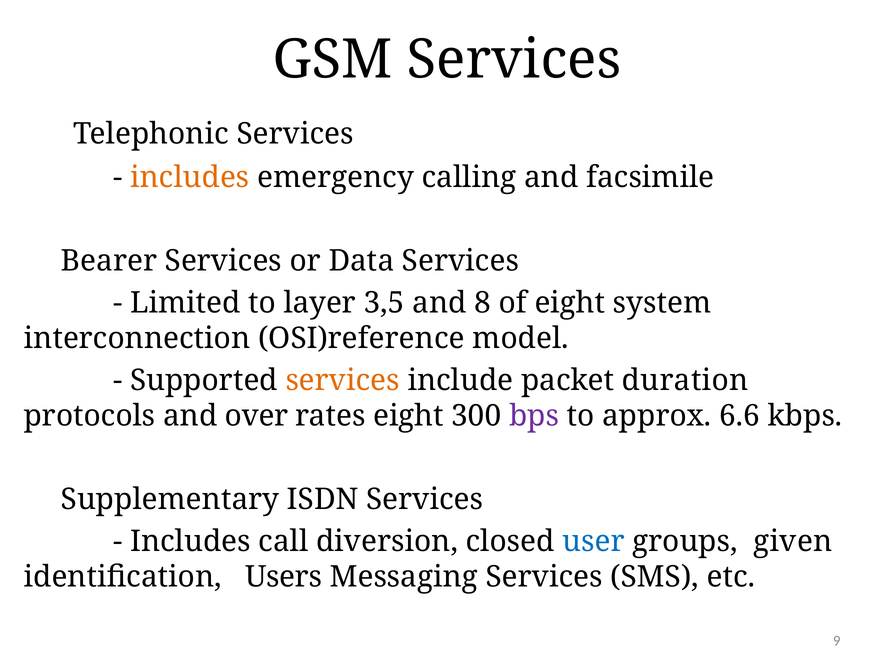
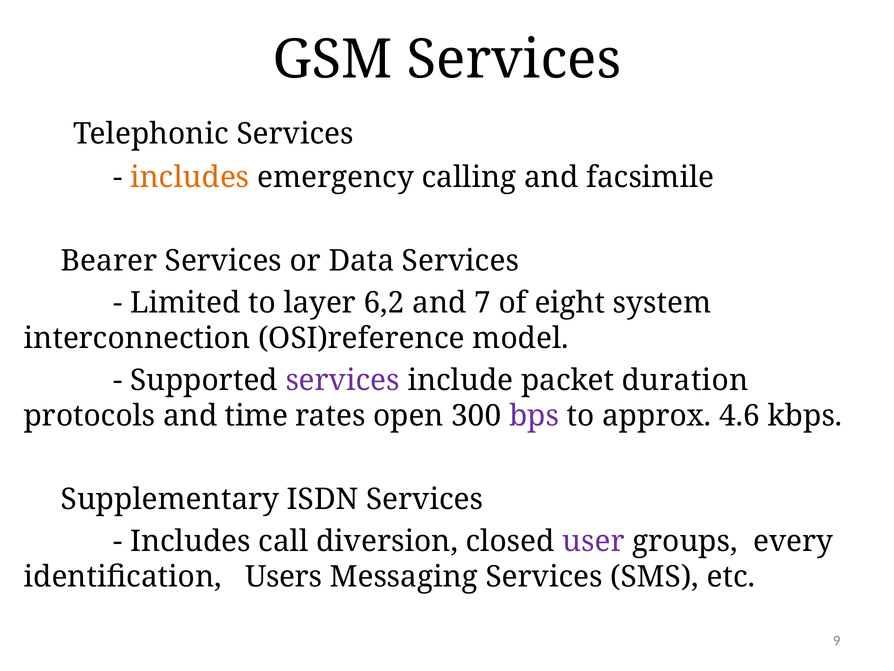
3,5: 3,5 -> 6,2
8: 8 -> 7
services at (343, 380) colour: orange -> purple
over: over -> time
rates eight: eight -> open
6.6: 6.6 -> 4.6
user colour: blue -> purple
given: given -> every
